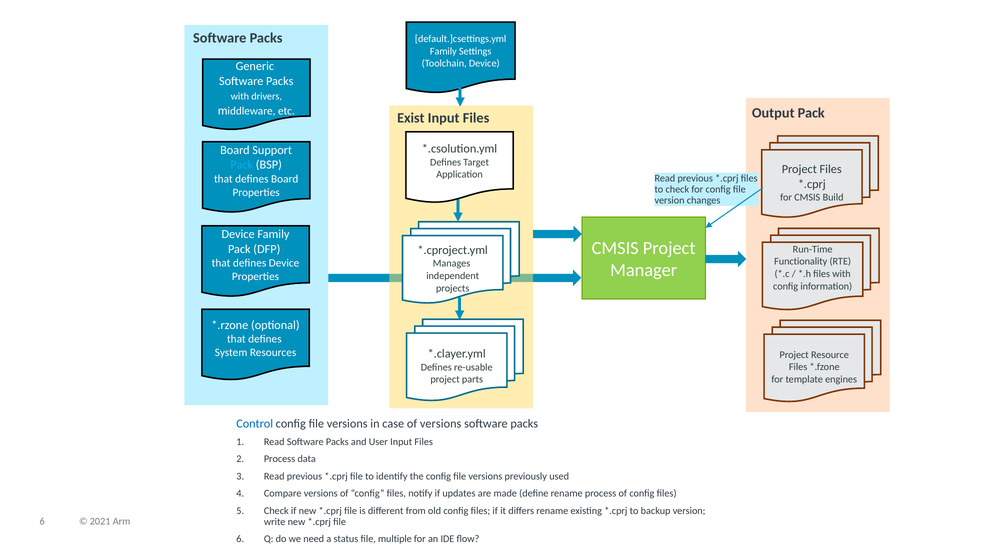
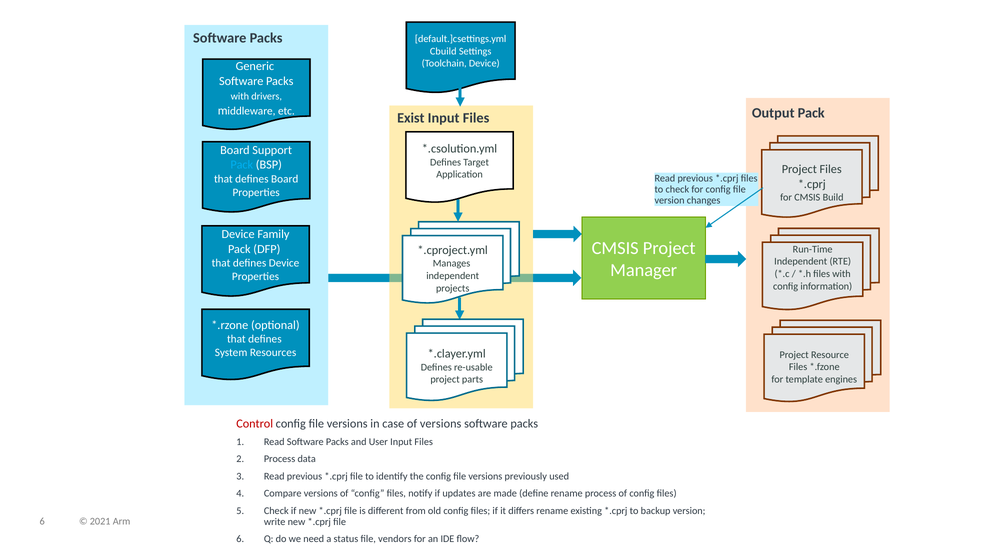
Family at (443, 51): Family -> Cbuild
Functionality at (801, 261): Functionality -> Independent
Control colour: blue -> red
multiple: multiple -> vendors
